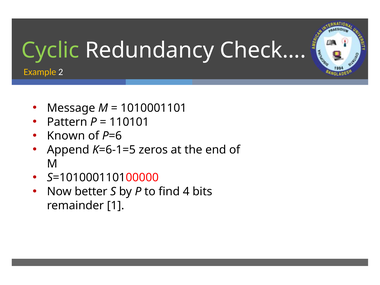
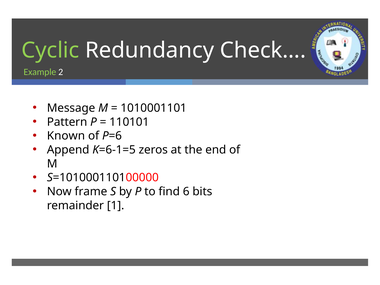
Example colour: yellow -> light green
better: better -> frame
4: 4 -> 6
